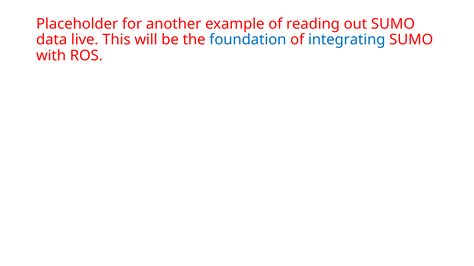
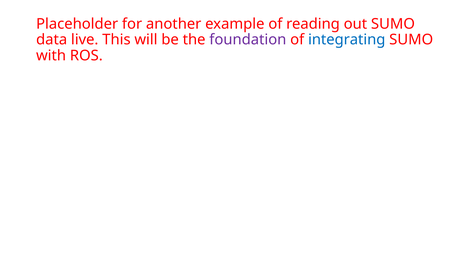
foundation colour: blue -> purple
